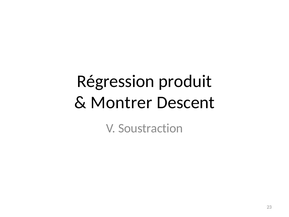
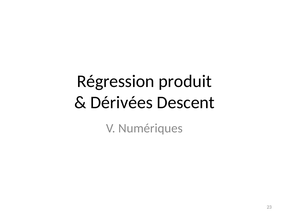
Montrer: Montrer -> Dérivées
Soustraction: Soustraction -> Numériques
